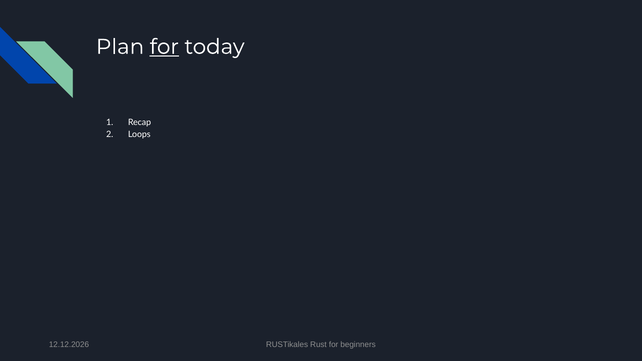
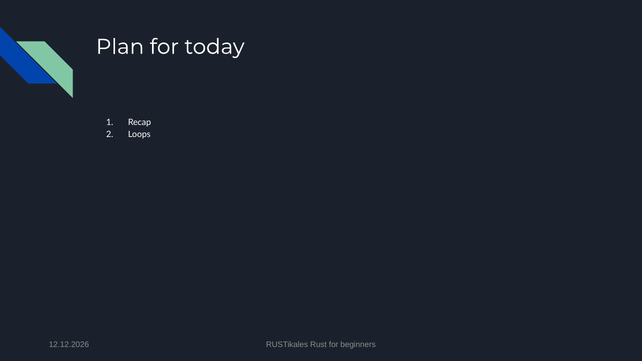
for at (164, 47) underline: present -> none
